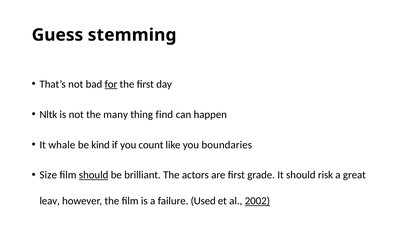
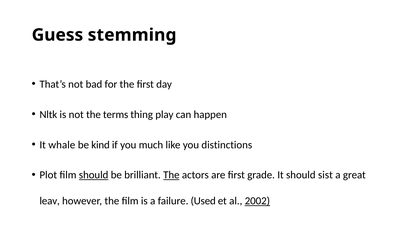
for underline: present -> none
many: many -> terms
find: find -> play
count: count -> much
boundaries: boundaries -> distinctions
Size: Size -> Plot
The at (171, 175) underline: none -> present
risk: risk -> sist
